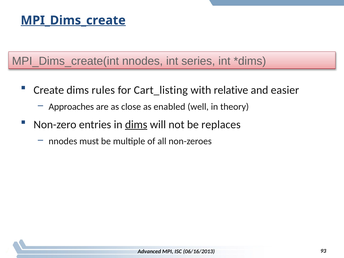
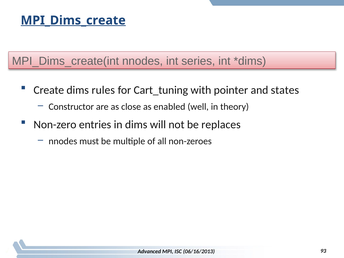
Cart_listing: Cart_listing -> Cart_tuning
relative: relative -> pointer
easier: easier -> states
Approaches: Approaches -> Constructor
dims at (136, 124) underline: present -> none
